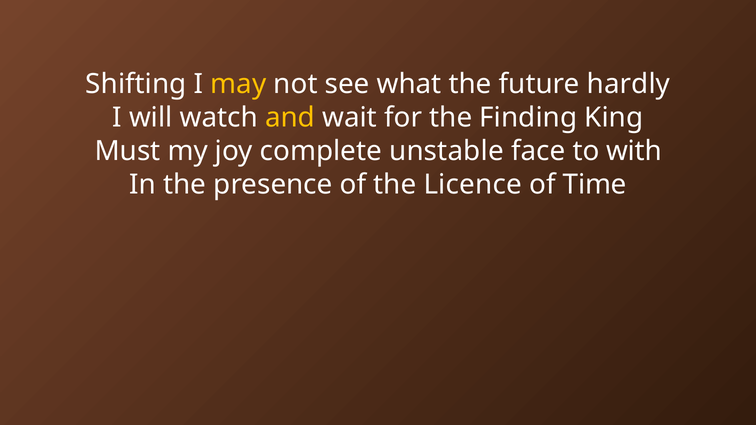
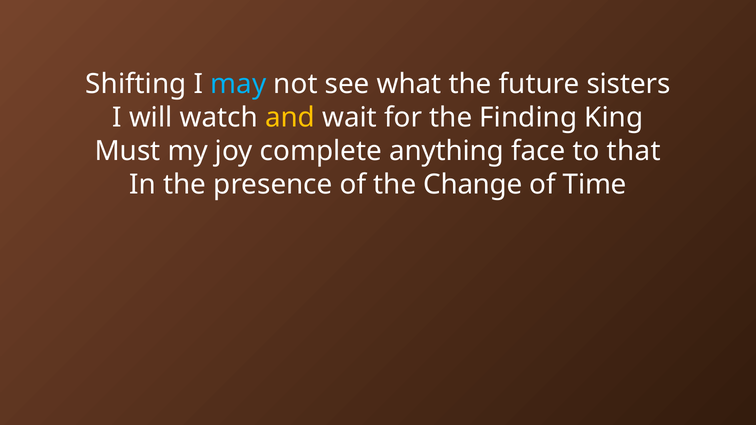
may colour: yellow -> light blue
hardly: hardly -> sisters
unstable: unstable -> anything
with: with -> that
Licence: Licence -> Change
